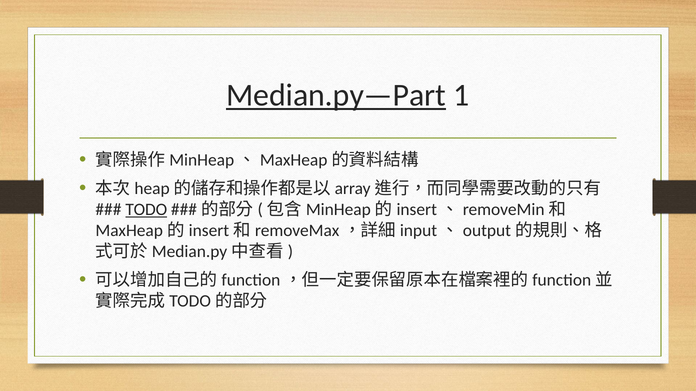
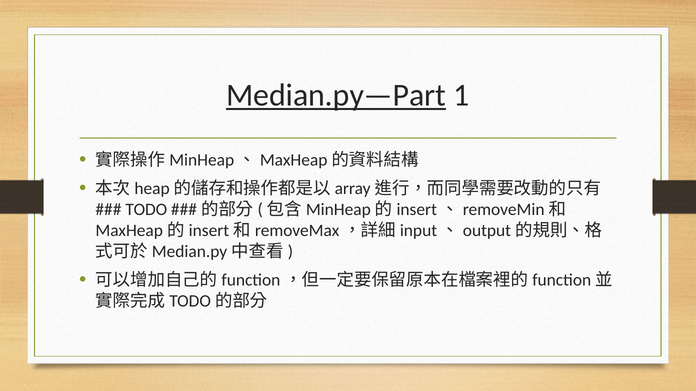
TODO underline: present -> none
